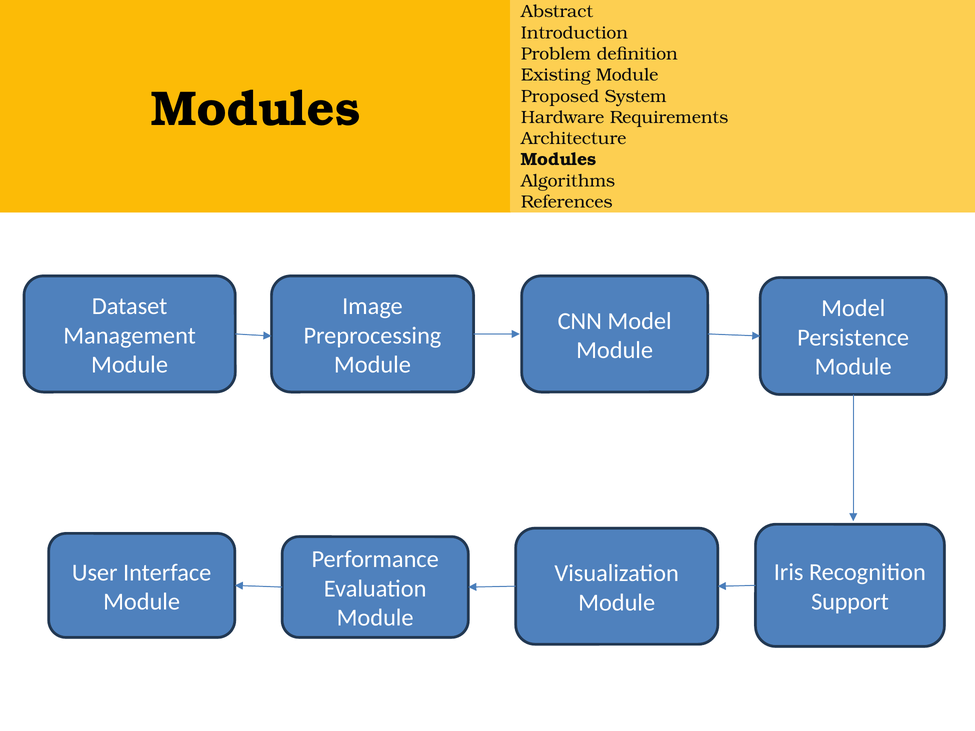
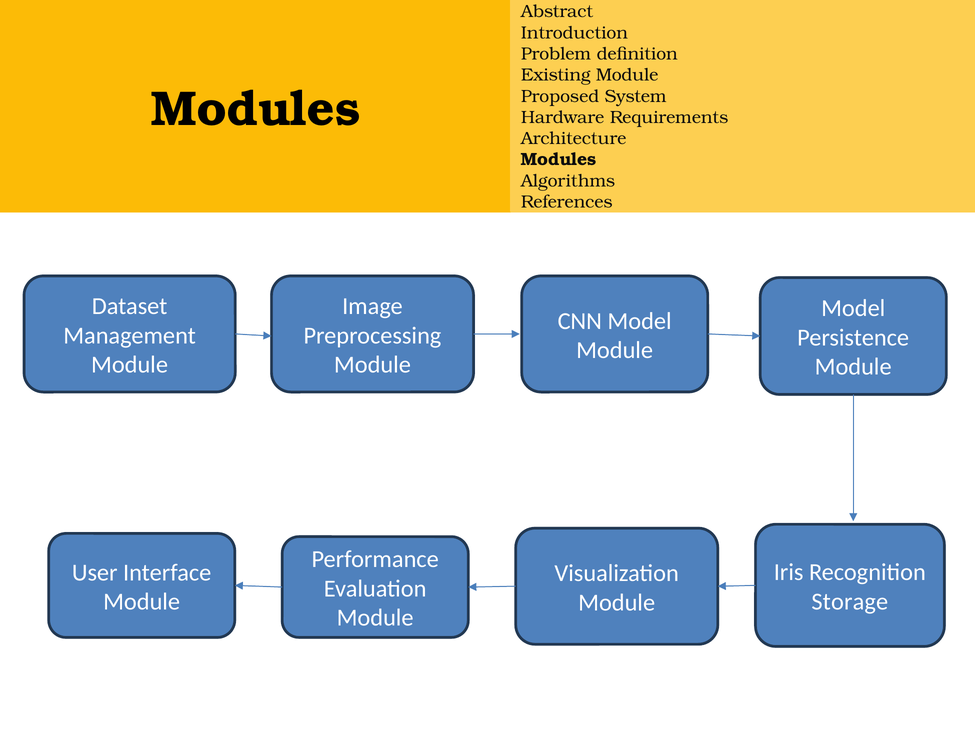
Support: Support -> Storage
